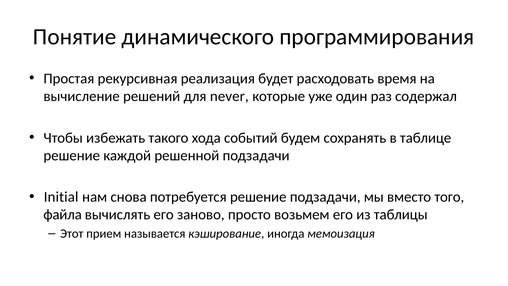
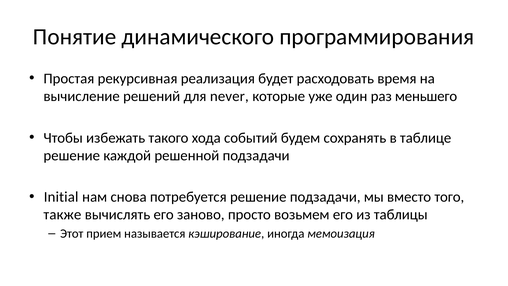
содержал: содержал -> меньшего
файла: файла -> также
